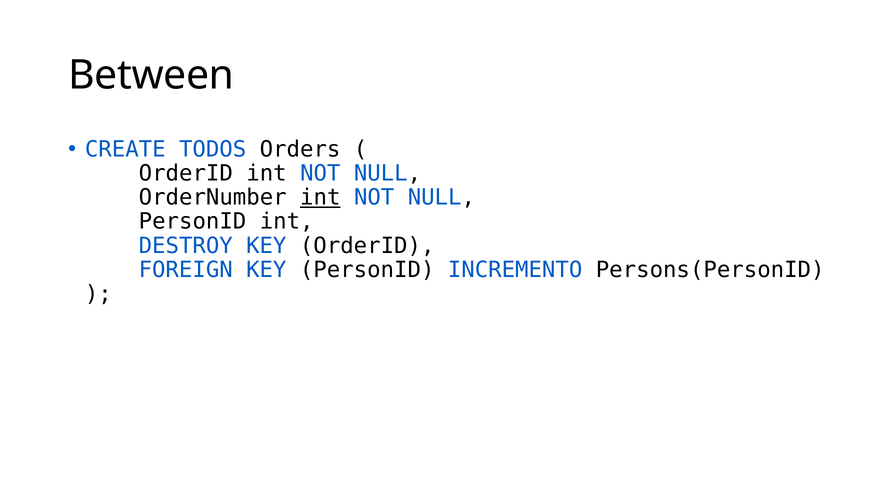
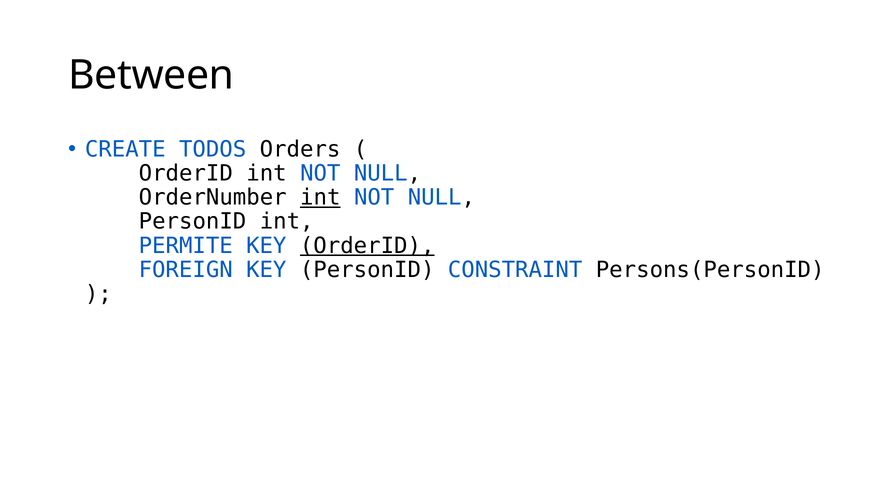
DESTROY: DESTROY -> PERMITE
OrderID at (367, 246) underline: none -> present
INCREMENTO: INCREMENTO -> CONSTRAINT
